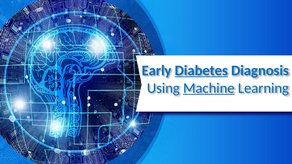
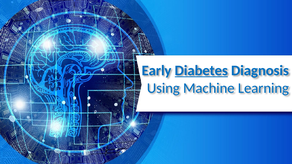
Machine underline: present -> none
